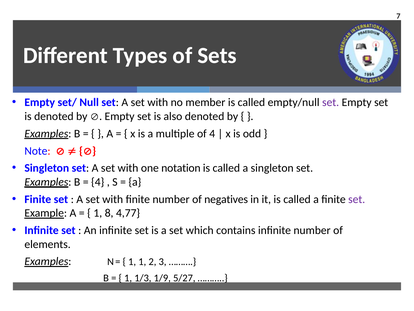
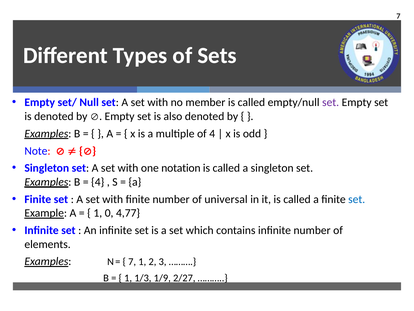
negatives: negatives -> universal
set at (357, 199) colour: purple -> blue
8: 8 -> 0
1 at (132, 261): 1 -> 7
5/27: 5/27 -> 2/27
